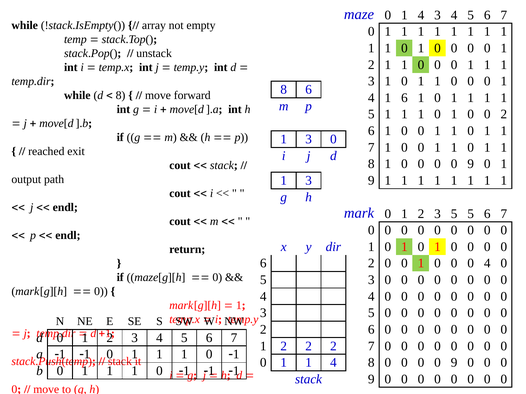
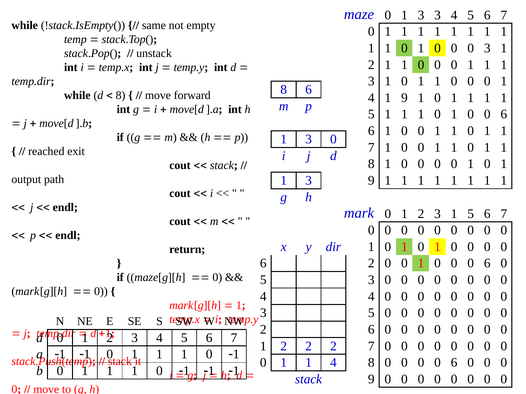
4 at (421, 15): 4 -> 3
array: array -> same
0 at (487, 48): 0 -> 3
4 1 6: 6 -> 9
1 0 0 2: 2 -> 6
9 at (471, 164): 9 -> 1
2 3 5: 5 -> 1
4 at (487, 264): 4 -> 6
9 at (454, 363): 9 -> 6
